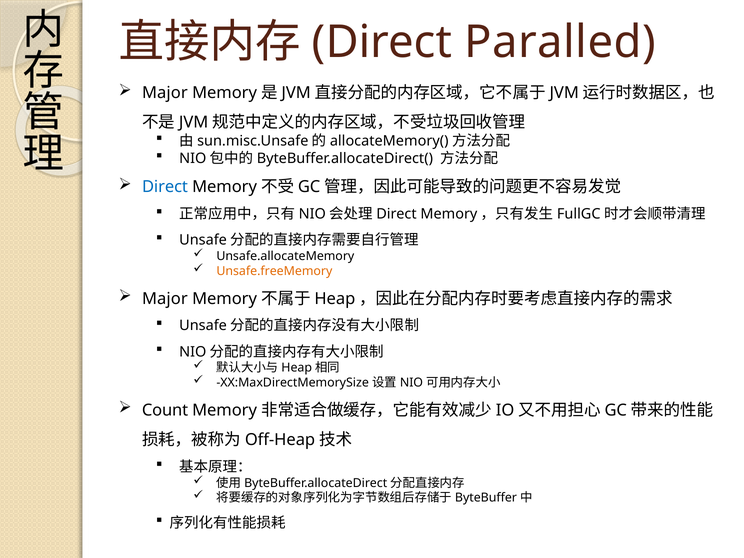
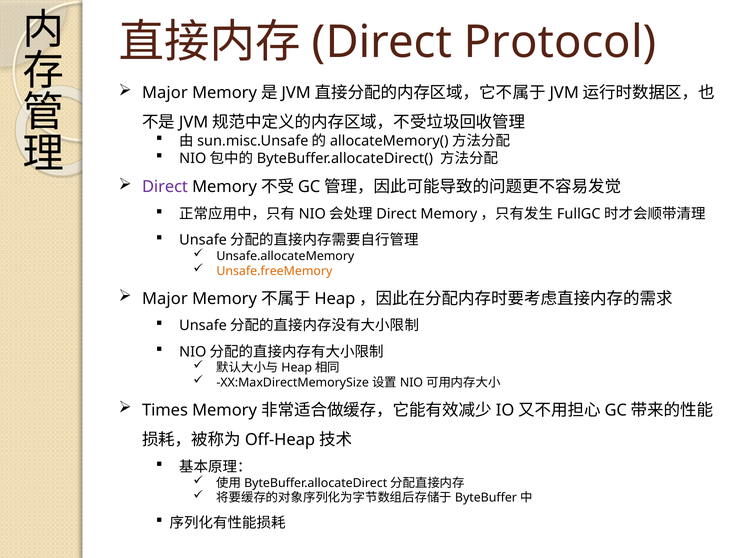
Paralled: Paralled -> Protocol
Direct at (165, 187) colour: blue -> purple
Count: Count -> Times
